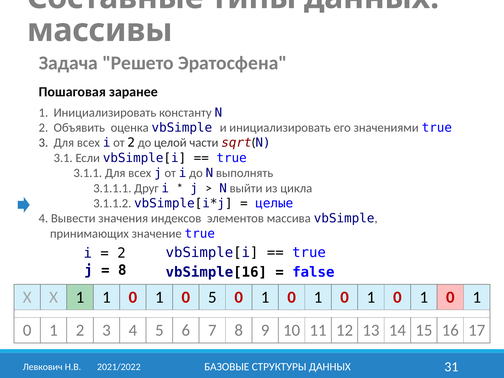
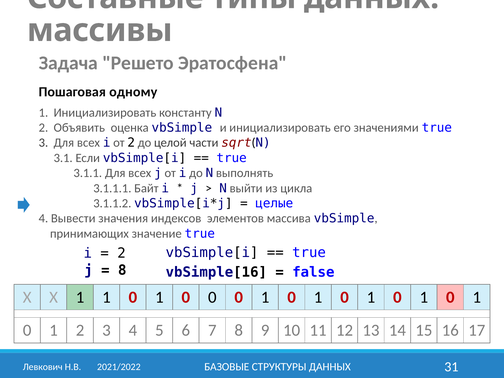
заранее: заранее -> одному
Друг: Друг -> Байт
1 0 5: 5 -> 0
